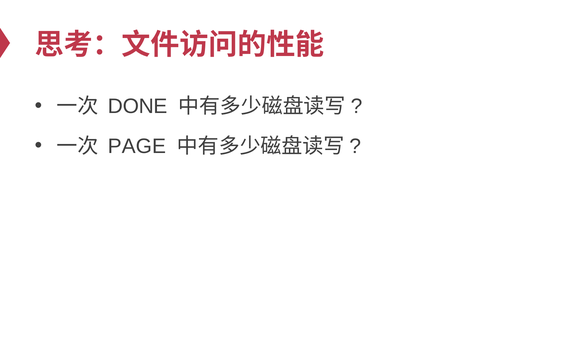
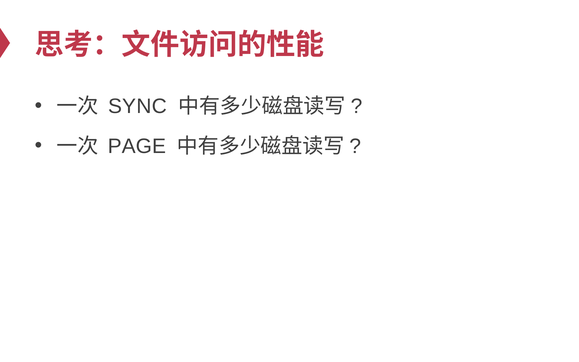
DONE: DONE -> SYNC
